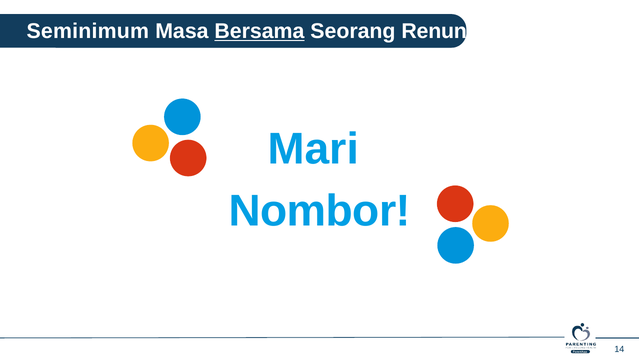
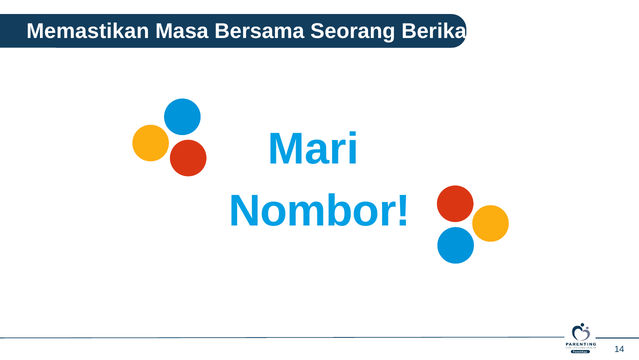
Seminimum: Seminimum -> Memastikan
Bersama at (259, 31) underline: present -> none
Renung: Renung -> Berikan
